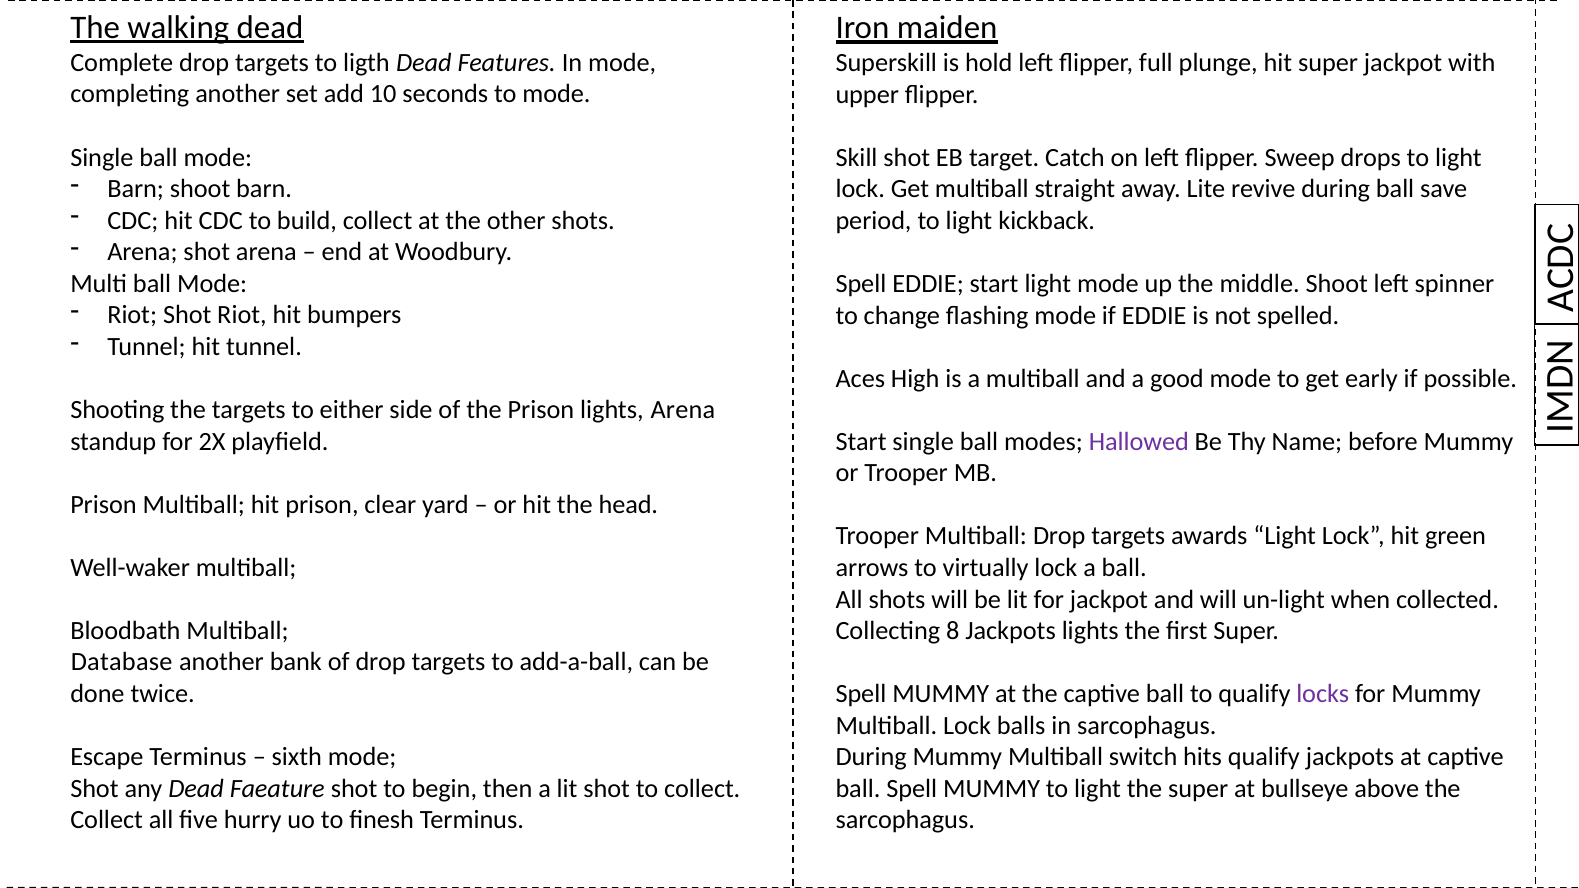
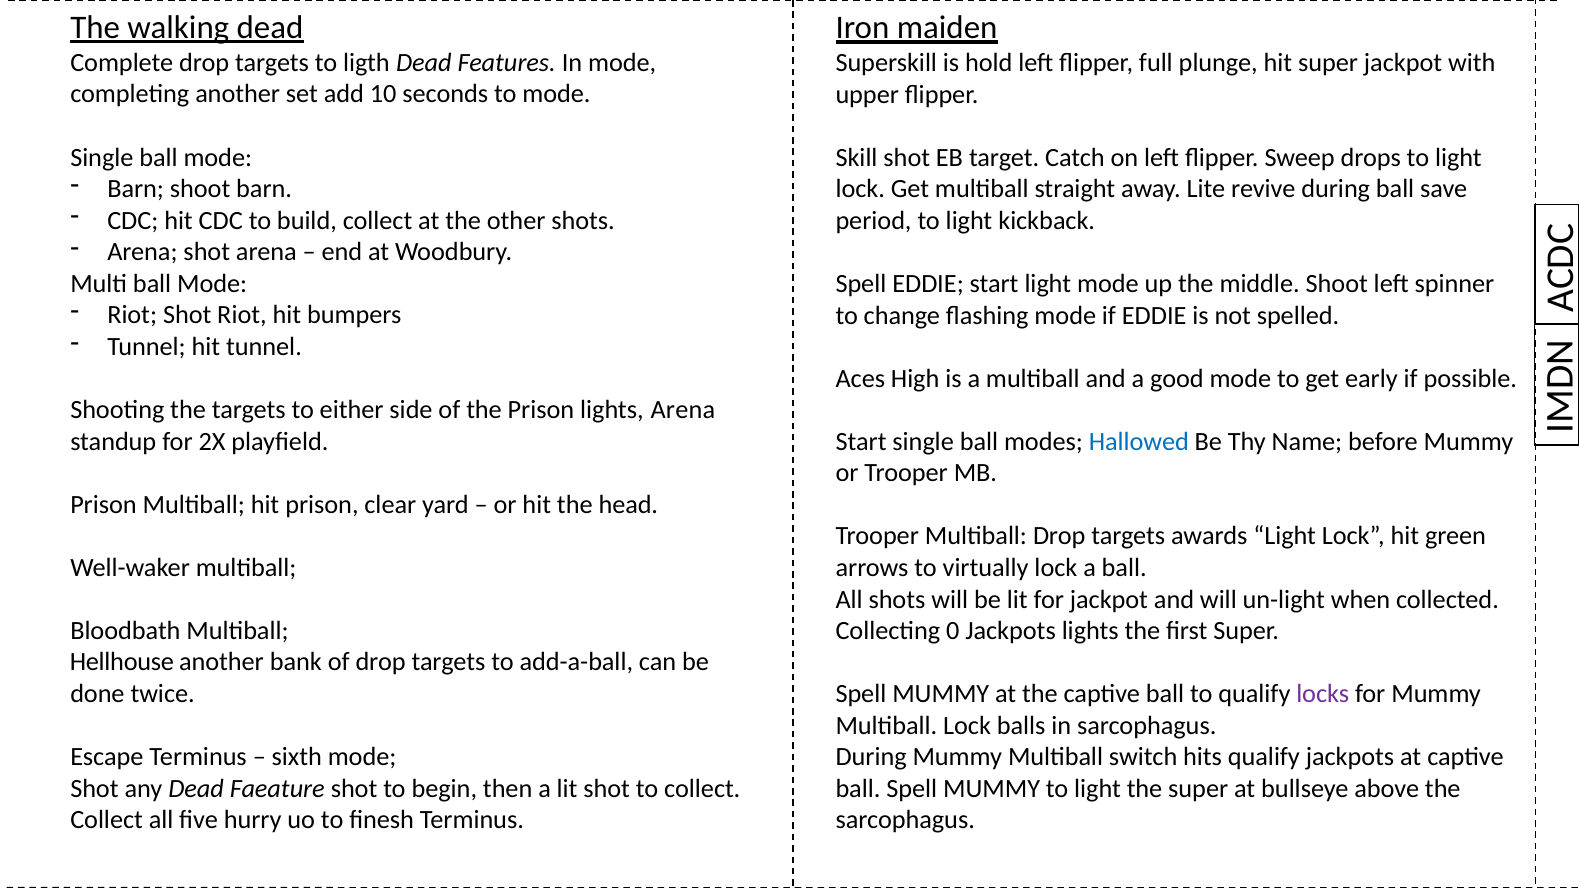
Hallowed colour: purple -> blue
8: 8 -> 0
Database: Database -> Hellhouse
